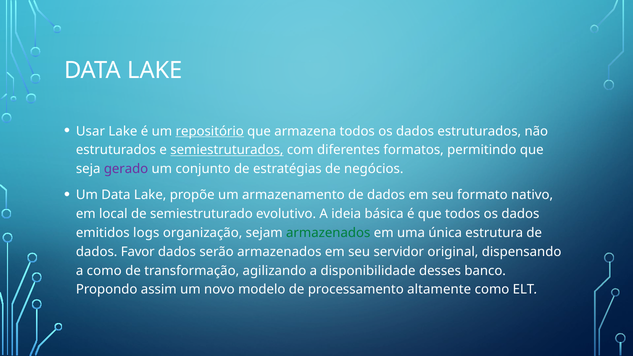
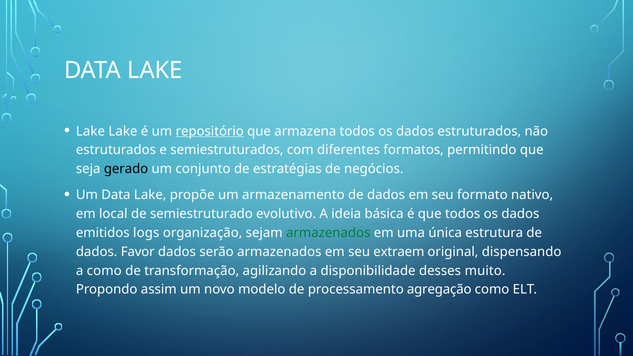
Usar at (90, 131): Usar -> Lake
semiestruturados underline: present -> none
gerado colour: purple -> black
servidor: servidor -> extraem
banco: banco -> muito
altamente: altamente -> agregação
